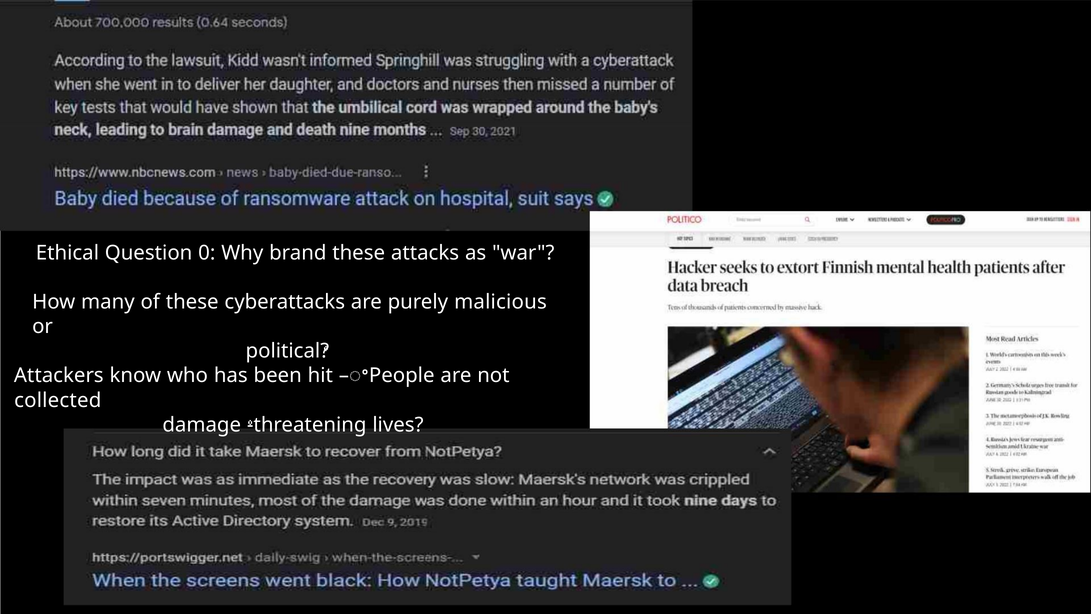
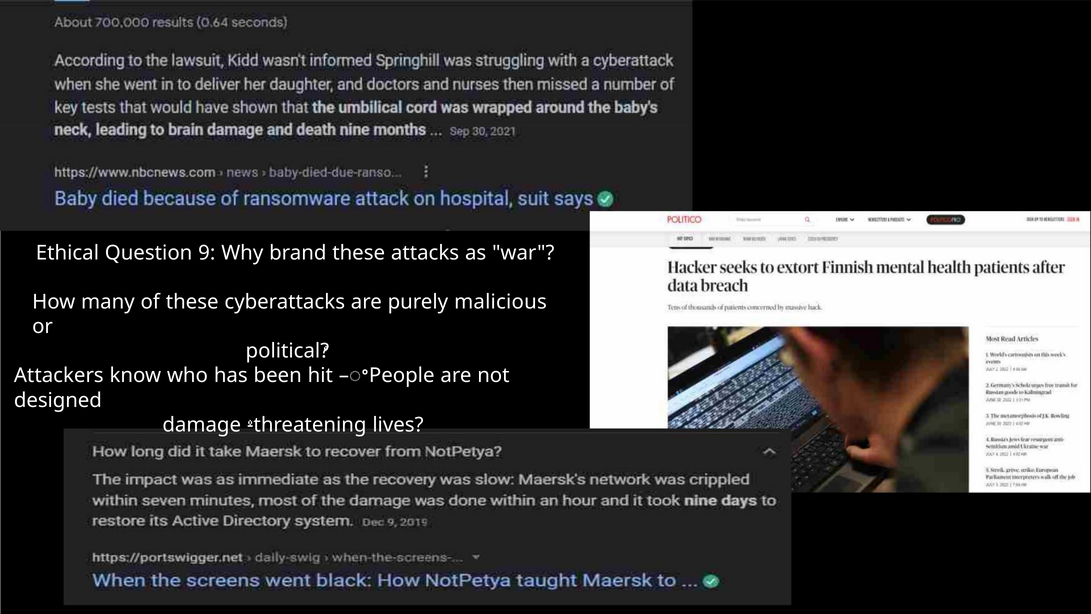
0: 0 -> 9
collected: collected -> designed
